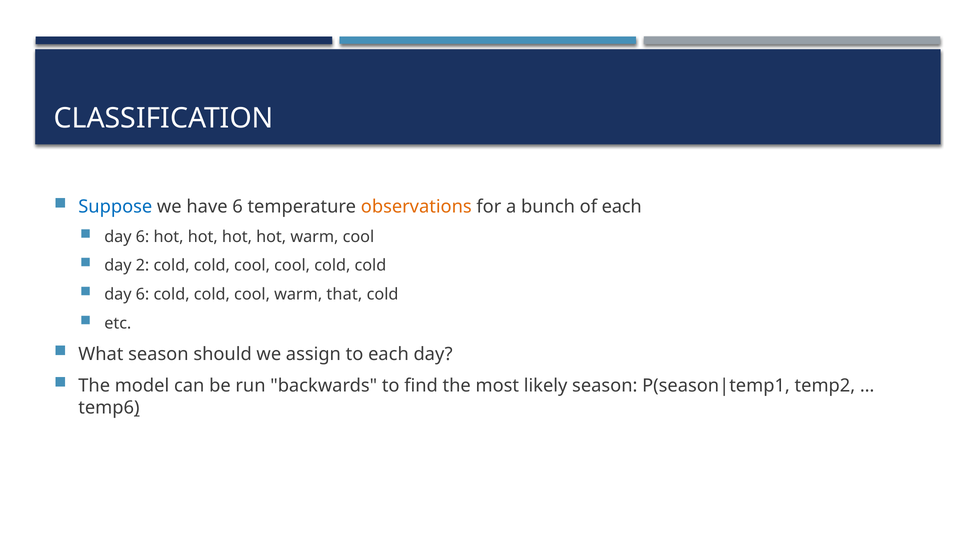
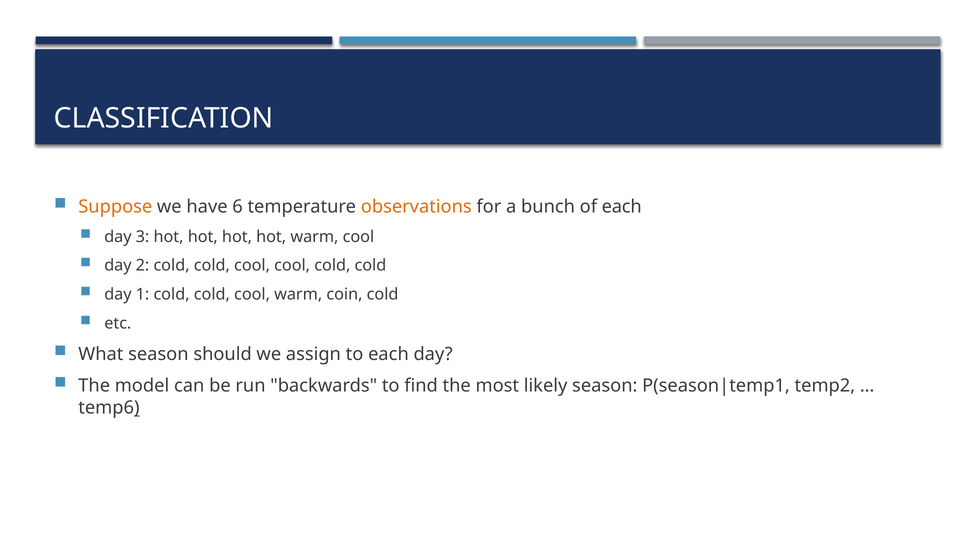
Suppose colour: blue -> orange
6 at (143, 237): 6 -> 3
6 at (143, 294): 6 -> 1
that: that -> coin
